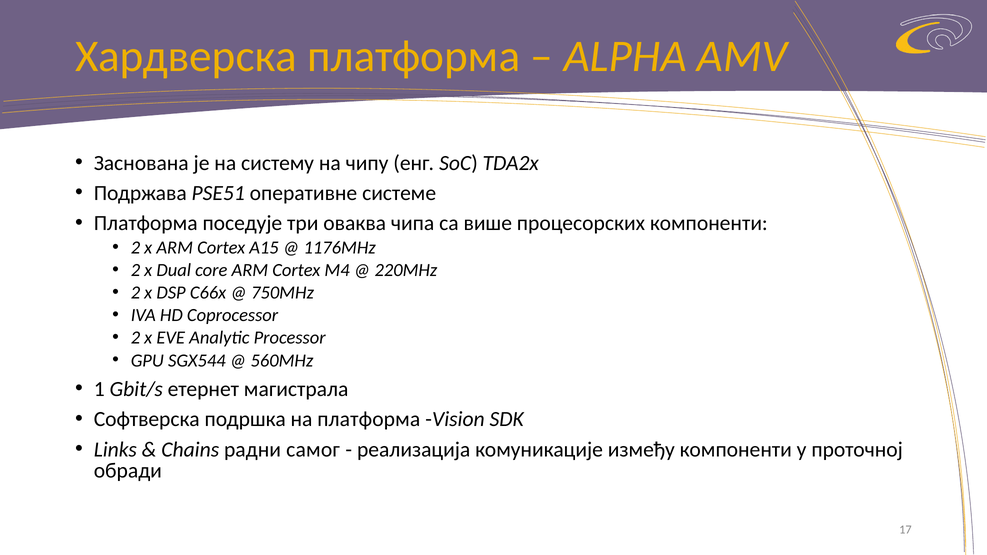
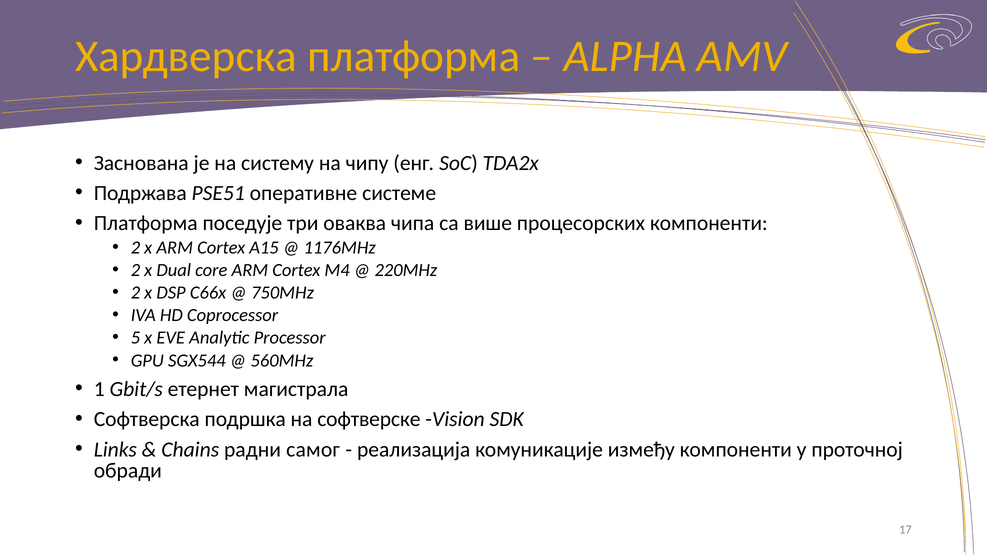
2 at (135, 338): 2 -> 5
на платформа: платформа -> софтверске
